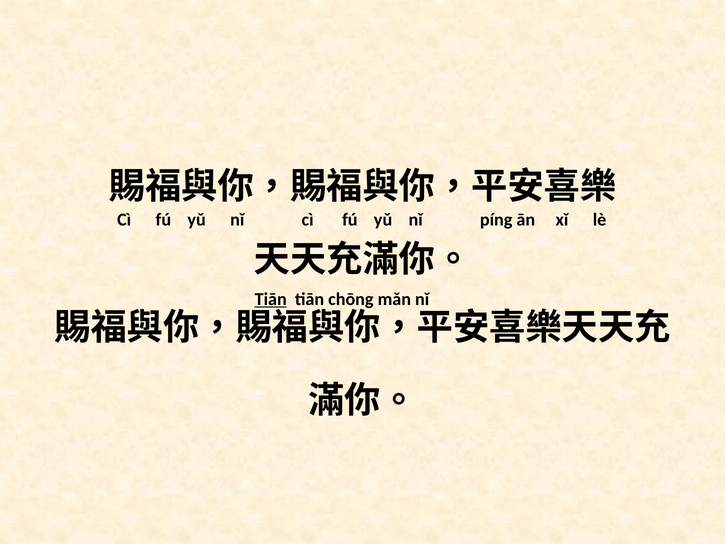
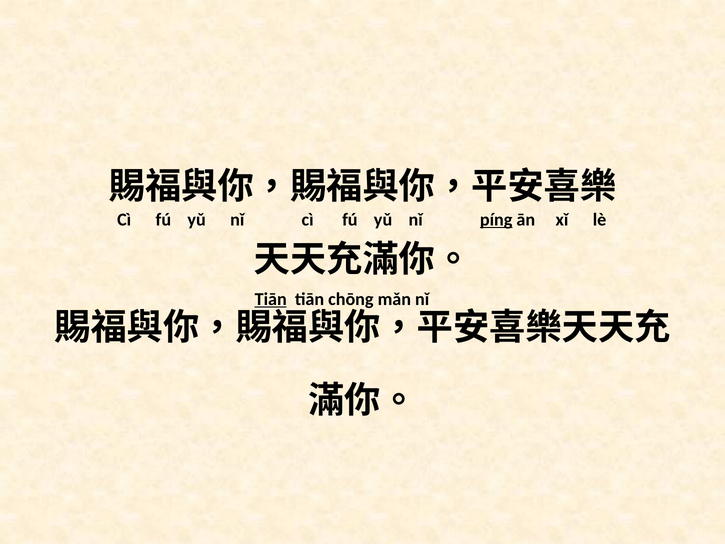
píng underline: none -> present
